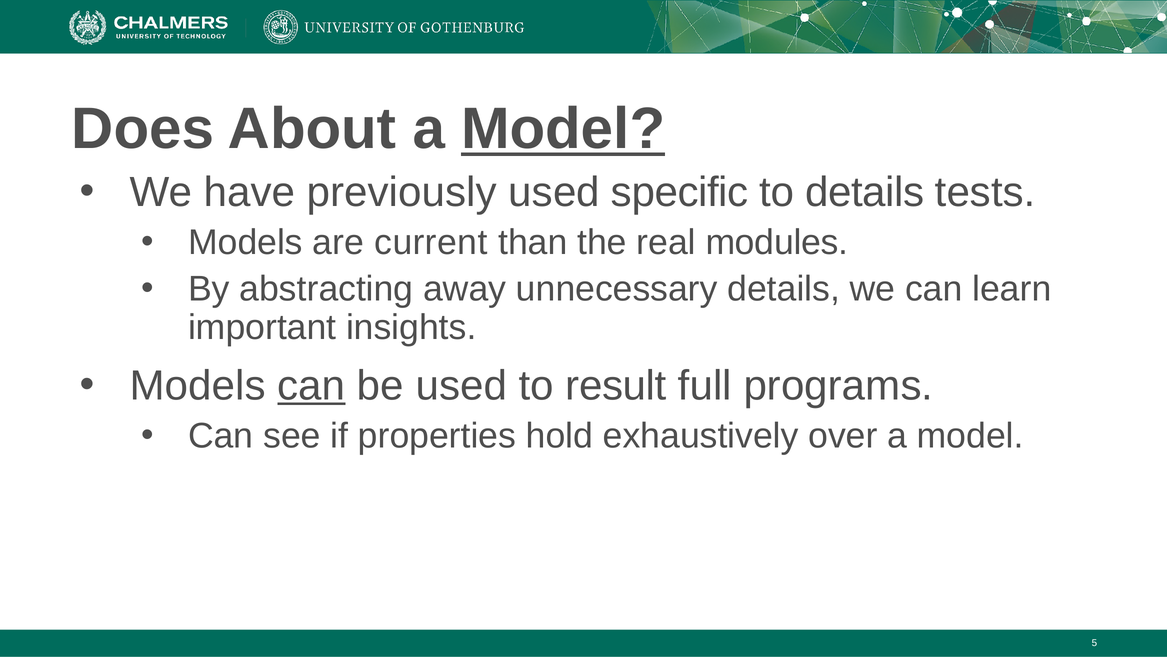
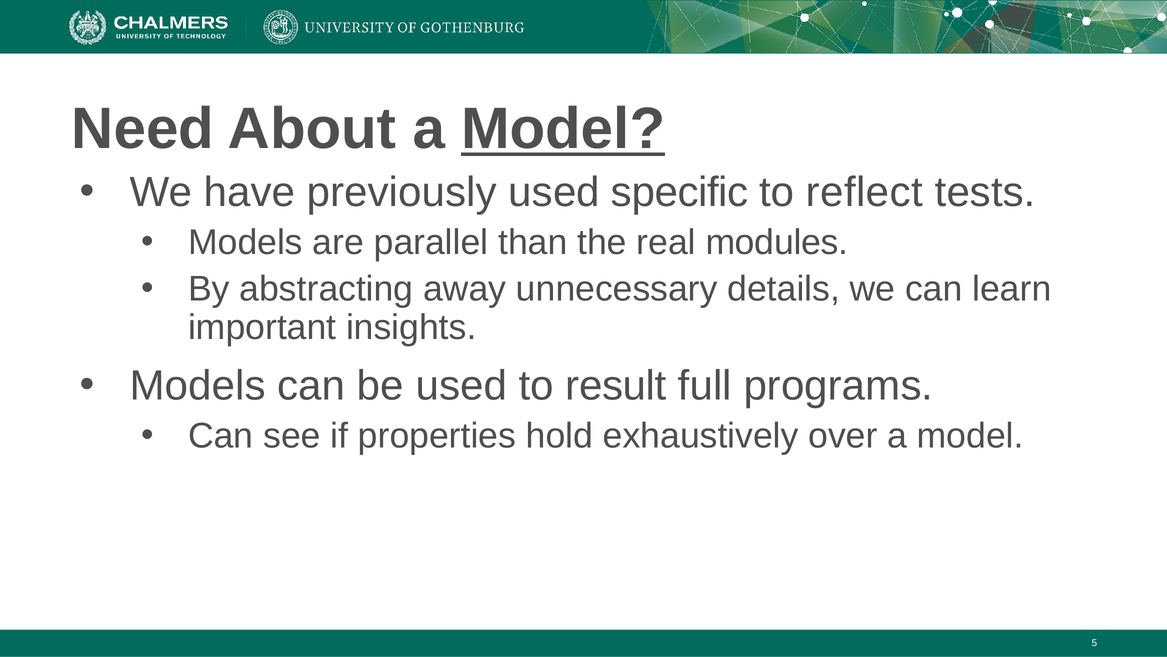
Does: Does -> Need
to details: details -> reflect
current: current -> parallel
can at (311, 385) underline: present -> none
